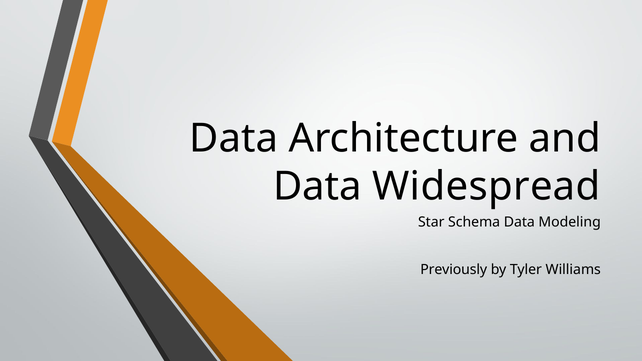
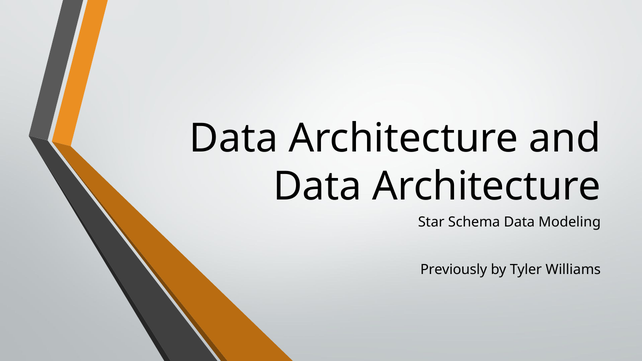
Widespread at (486, 187): Widespread -> Architecture
